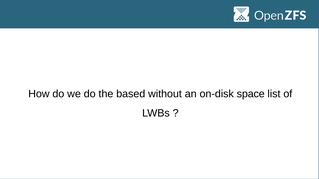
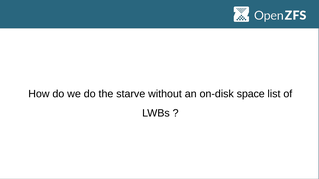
based: based -> starve
